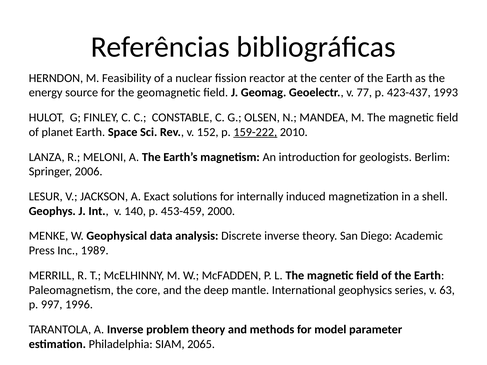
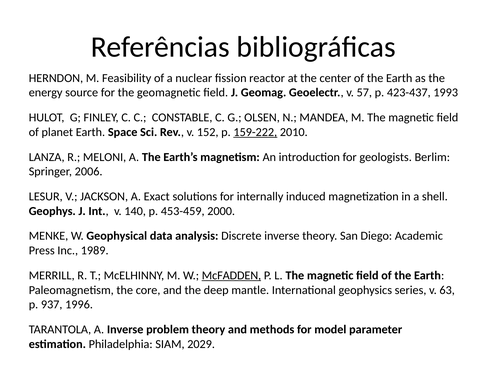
77: 77 -> 57
McFADDEN underline: none -> present
997: 997 -> 937
2065: 2065 -> 2029
